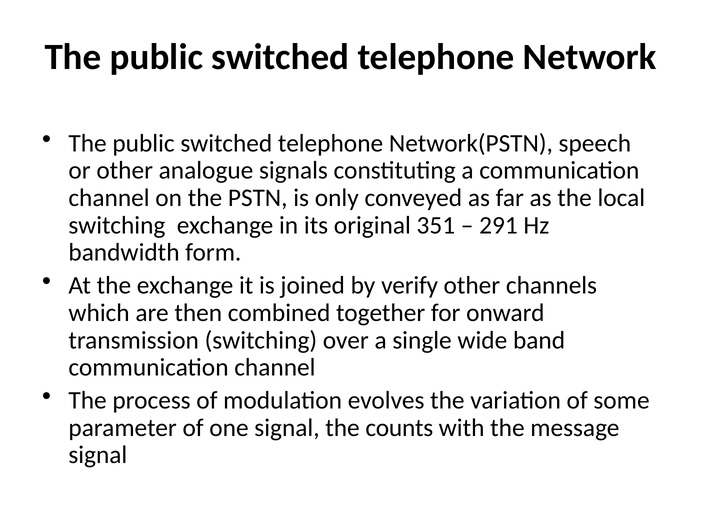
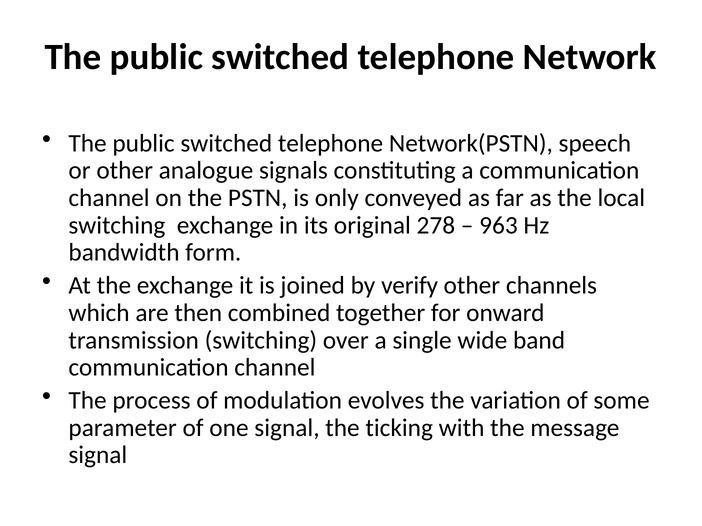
351: 351 -> 278
291: 291 -> 963
counts: counts -> ticking
